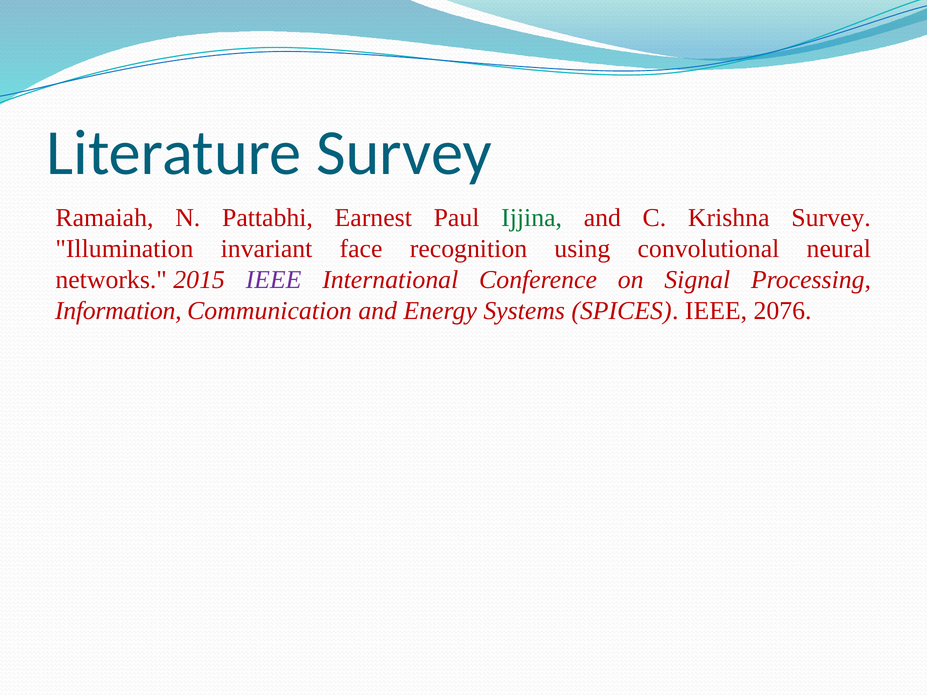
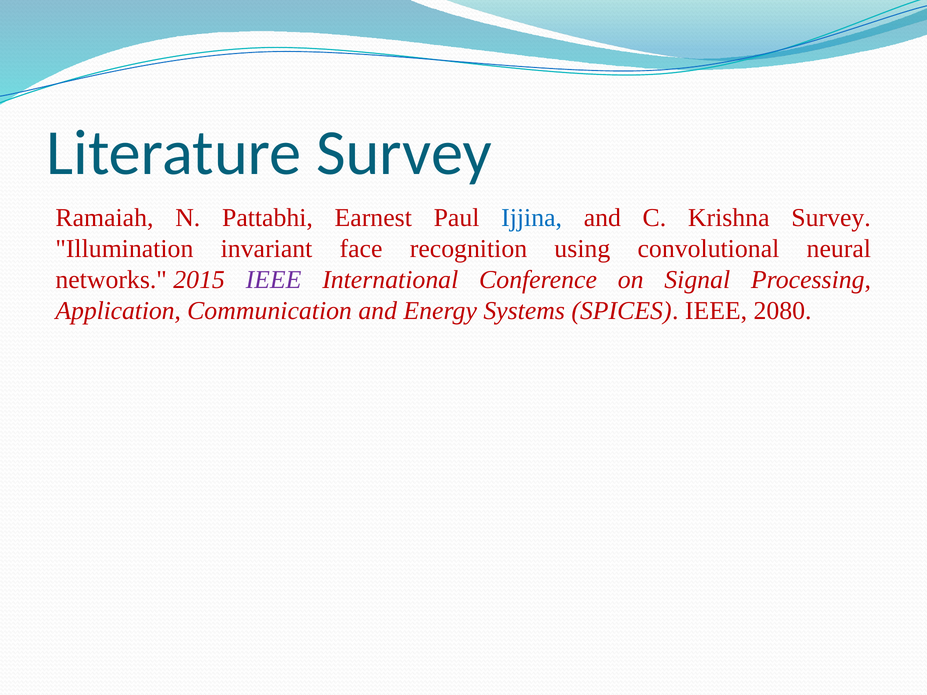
Ijjina colour: green -> blue
Information: Information -> Application
2076: 2076 -> 2080
